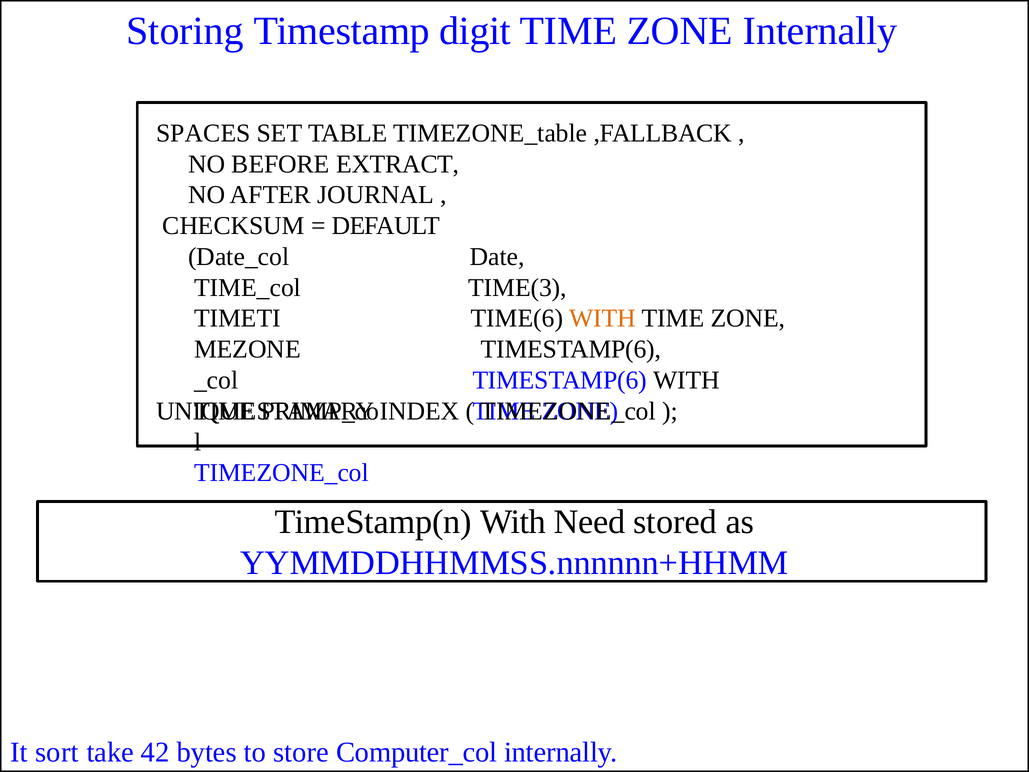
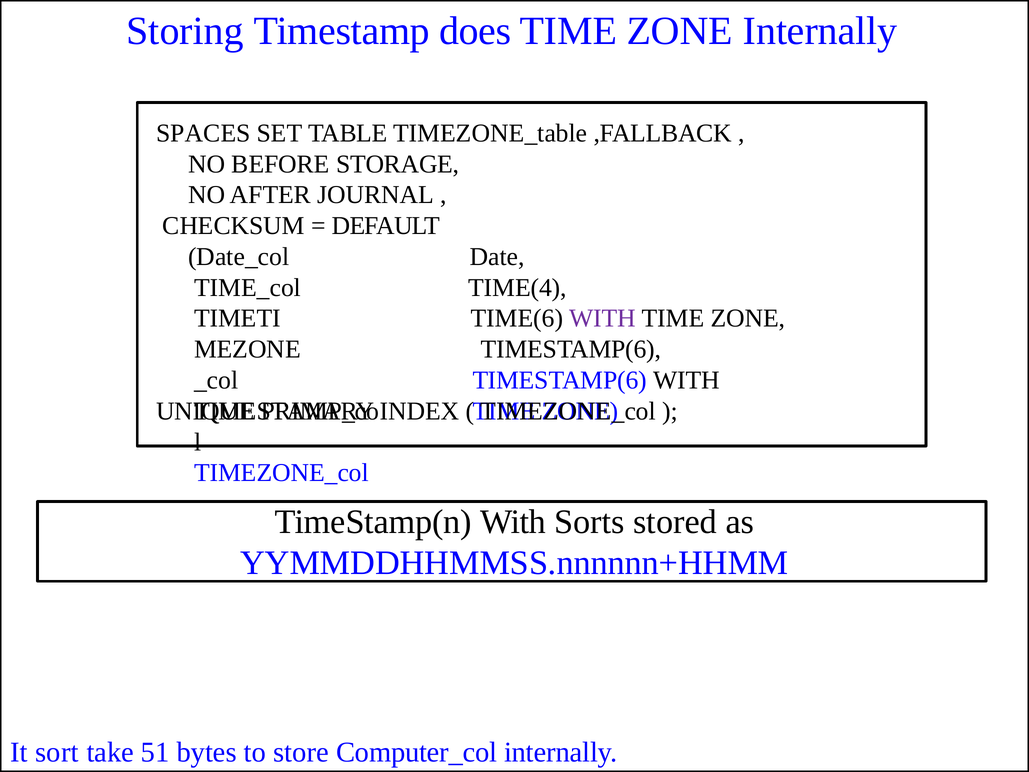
digit: digit -> does
EXTRACT: EXTRACT -> STORAGE
TIME(3: TIME(3 -> TIME(4
WITH at (602, 318) colour: orange -> purple
Need: Need -> Sorts
42: 42 -> 51
